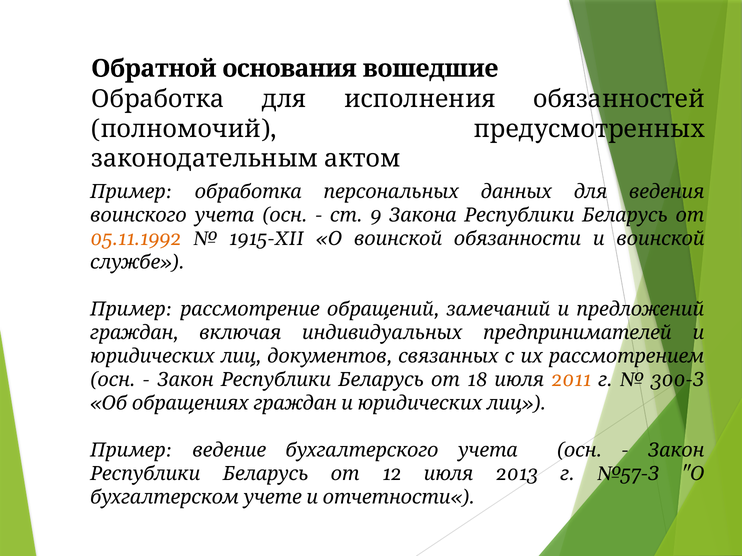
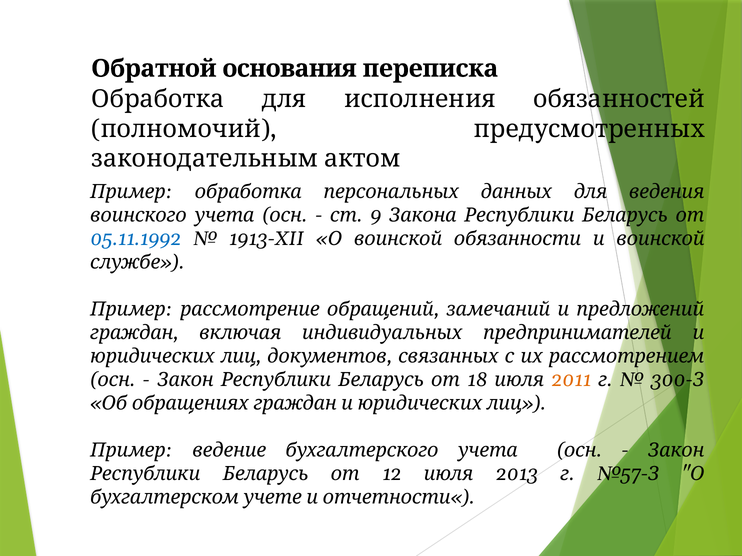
вошедшие: вошедшие -> переписка
05.11.1992 colour: orange -> blue
1915-XII: 1915-XII -> 1913-XII
